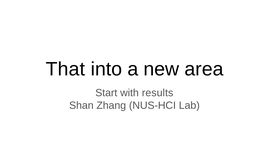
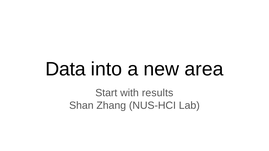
That: That -> Data
